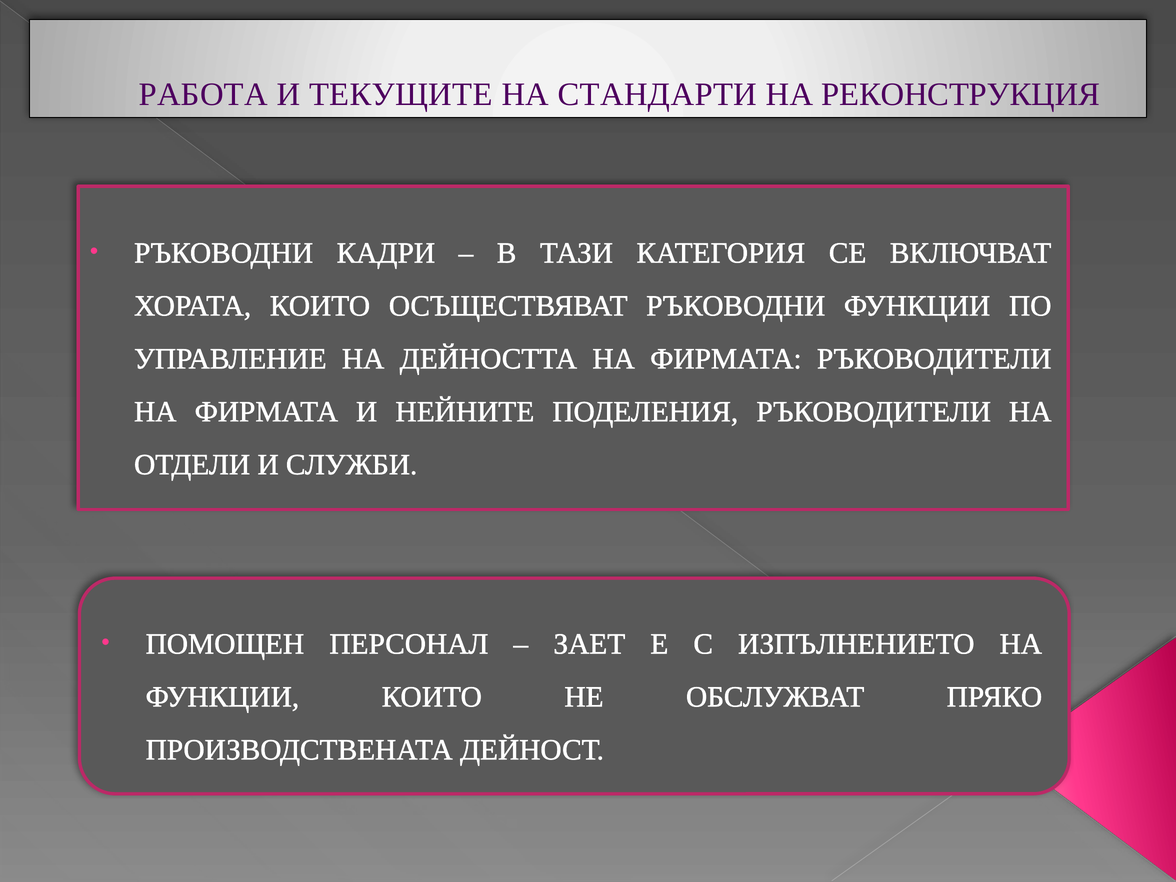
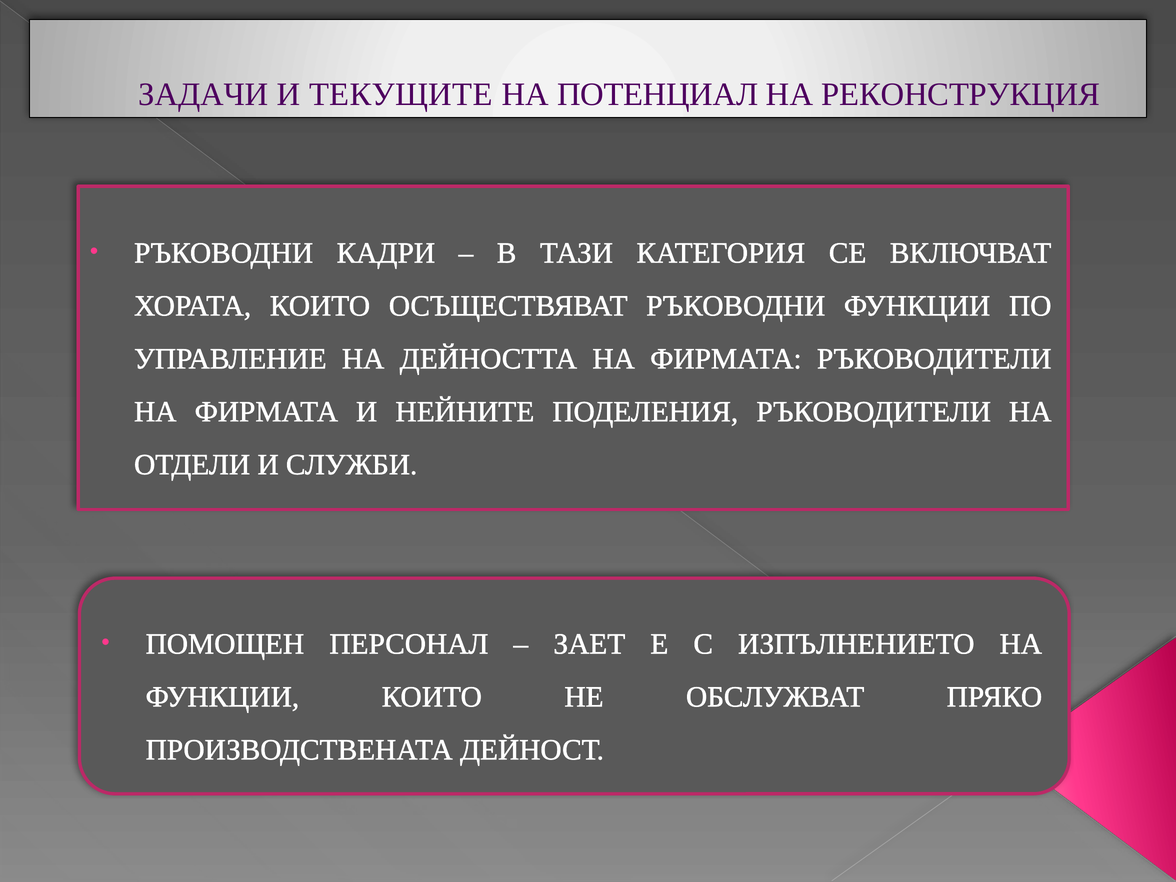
РАБОТА: РАБОТА -> ЗАДАЧИ
СТАНДАРТИ: СТАНДАРТИ -> ПОТЕНЦИАЛ
